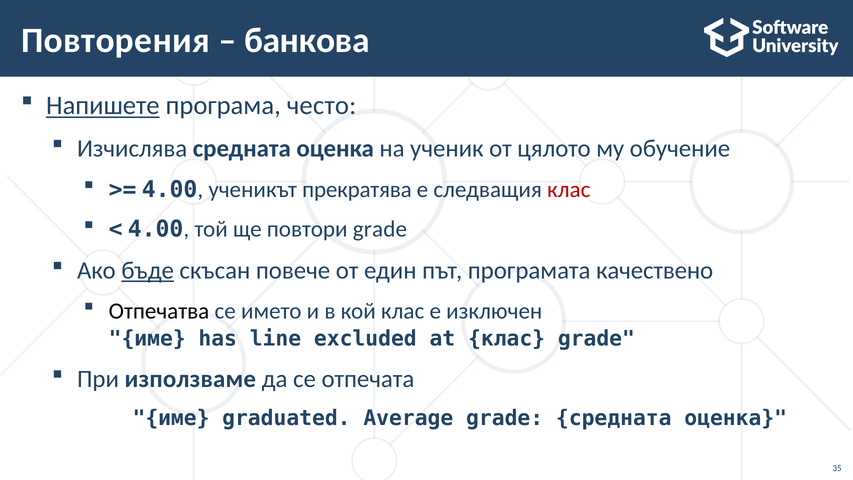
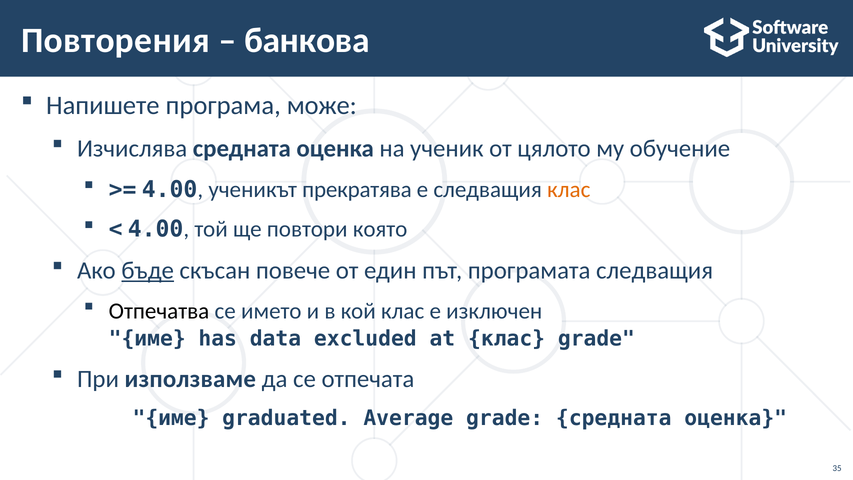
Напишете underline: present -> none
често: често -> може
клас at (569, 189) colour: red -> orange
повтори grade: grade -> която
програмата качествено: качествено -> следващия
line: line -> data
